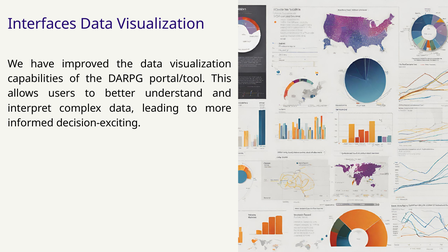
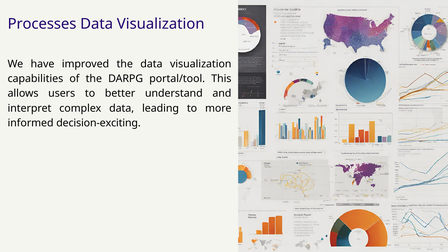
Interfaces: Interfaces -> Processes
